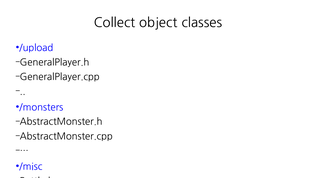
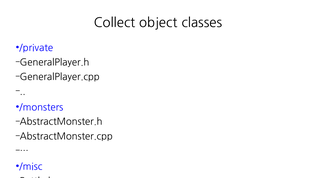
/upload: /upload -> /private
